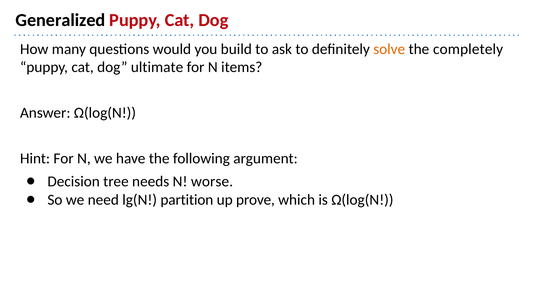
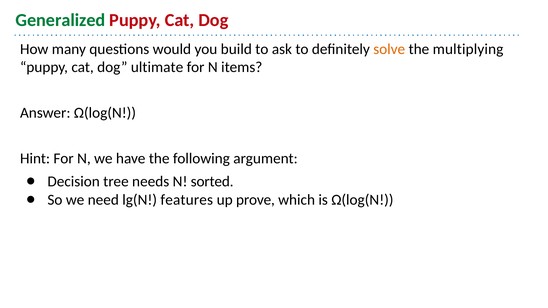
Generalized colour: black -> green
completely: completely -> multiplying
worse: worse -> sorted
partition: partition -> features
